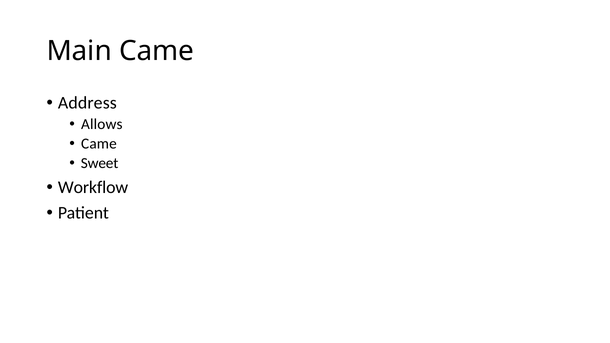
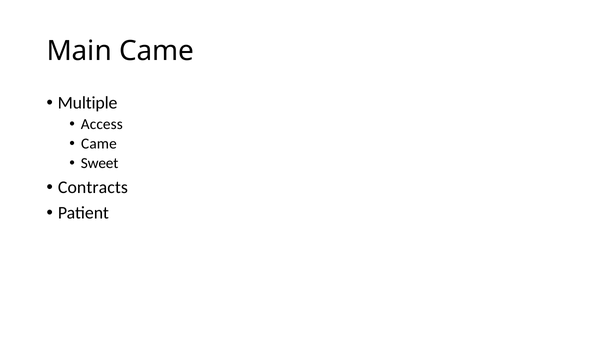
Address: Address -> Multiple
Allows: Allows -> Access
Workflow: Workflow -> Contracts
